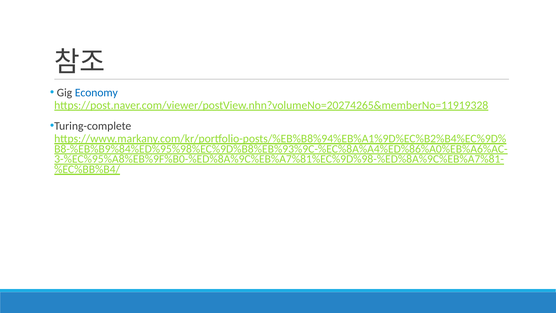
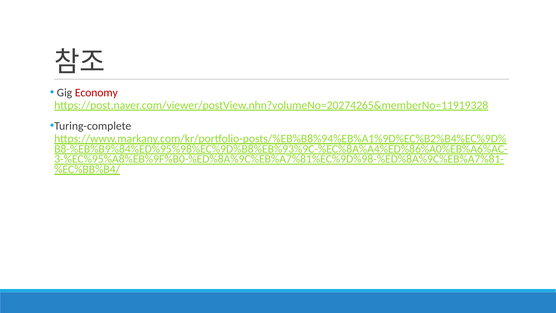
Economy colour: blue -> red
